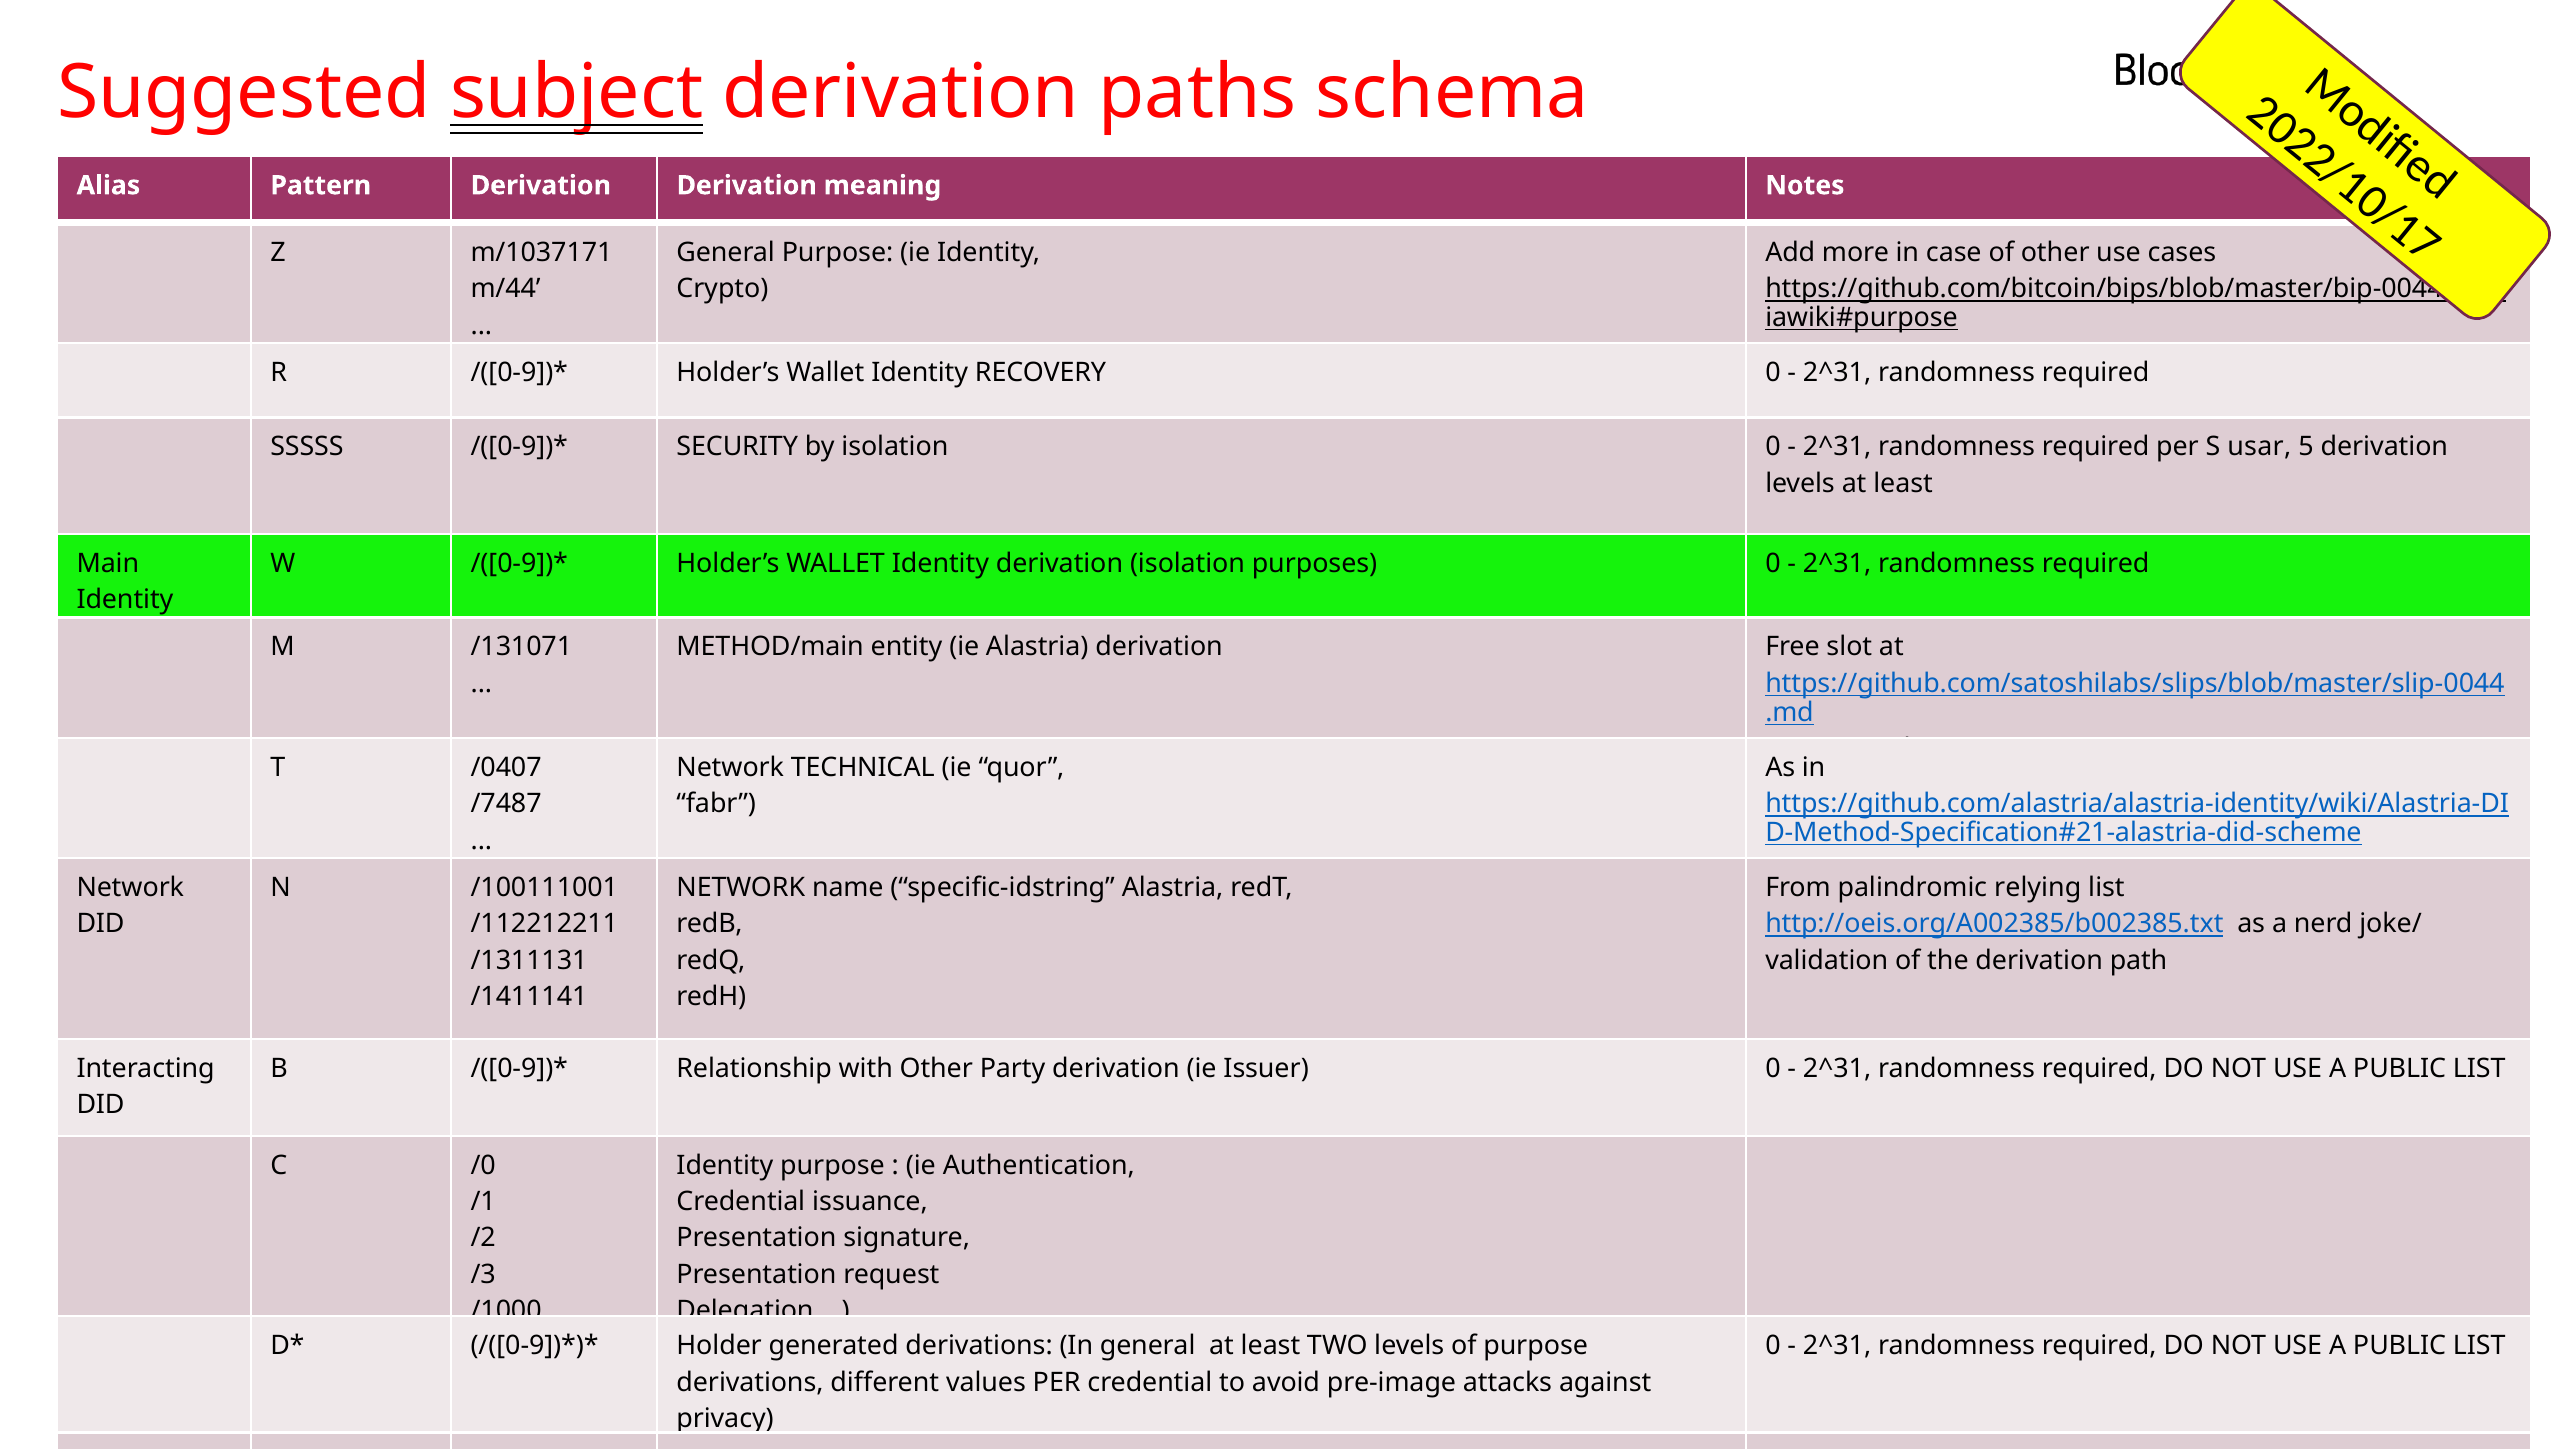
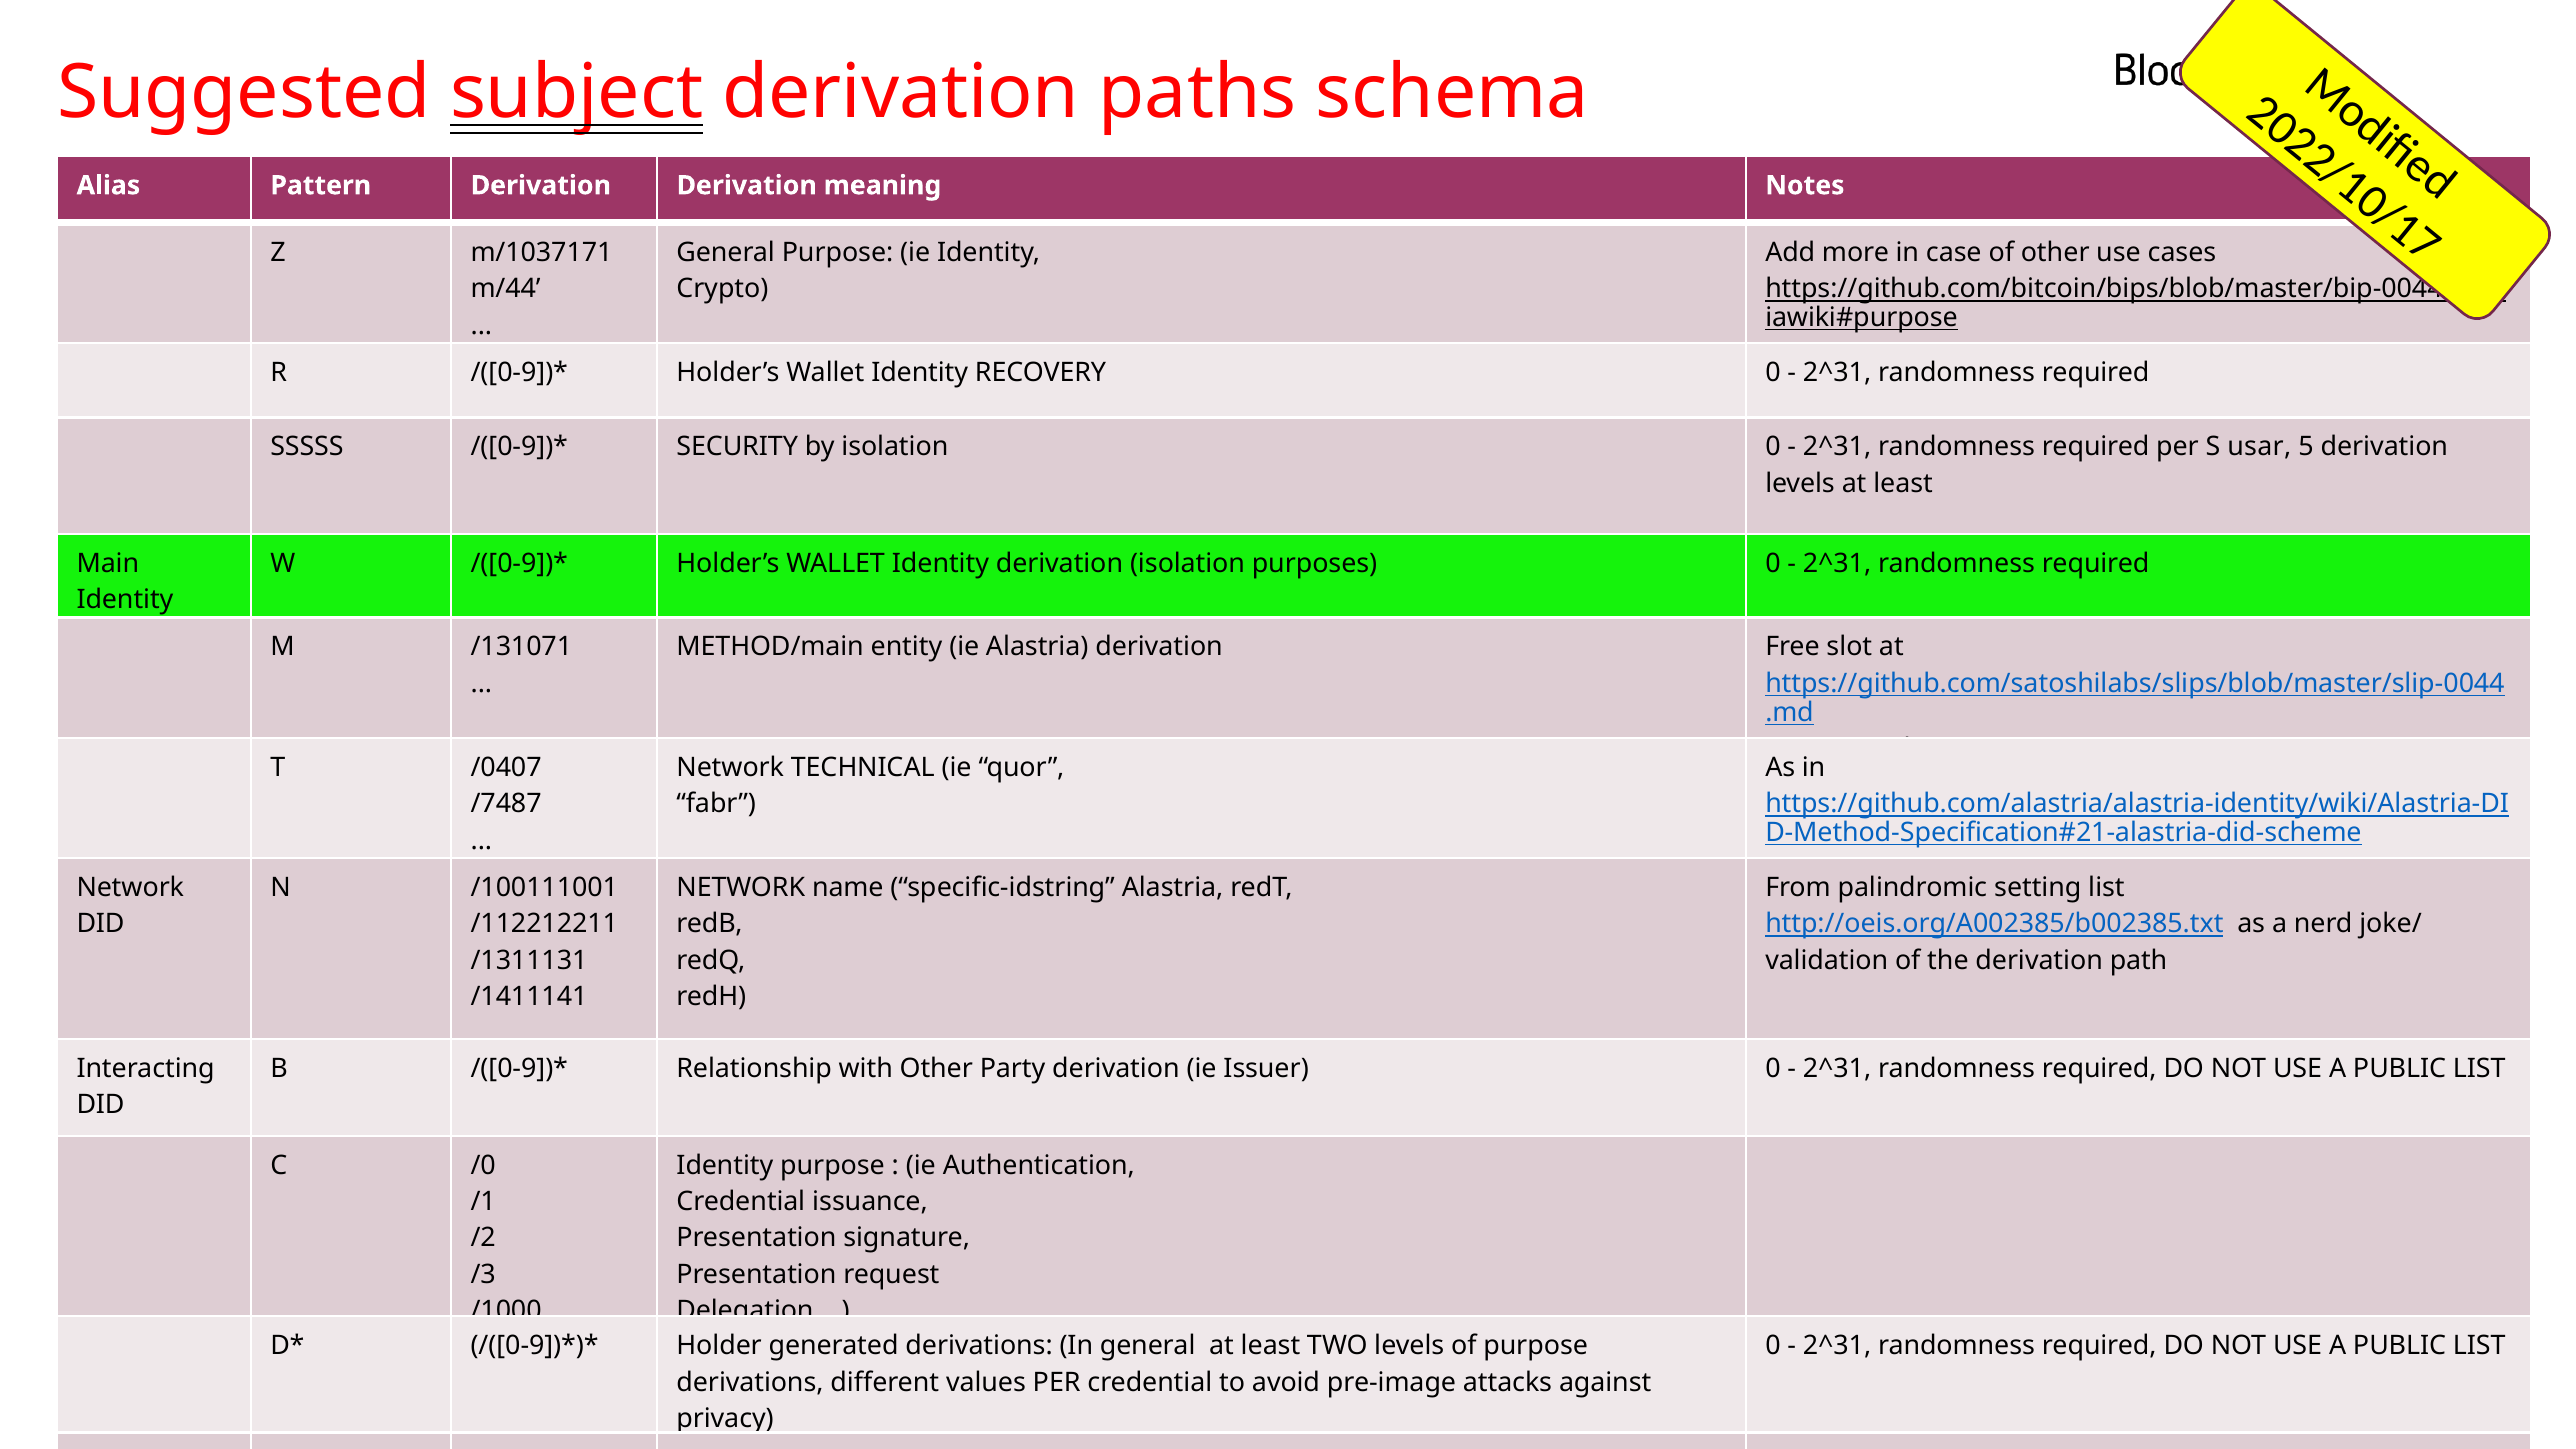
relying: relying -> setting
